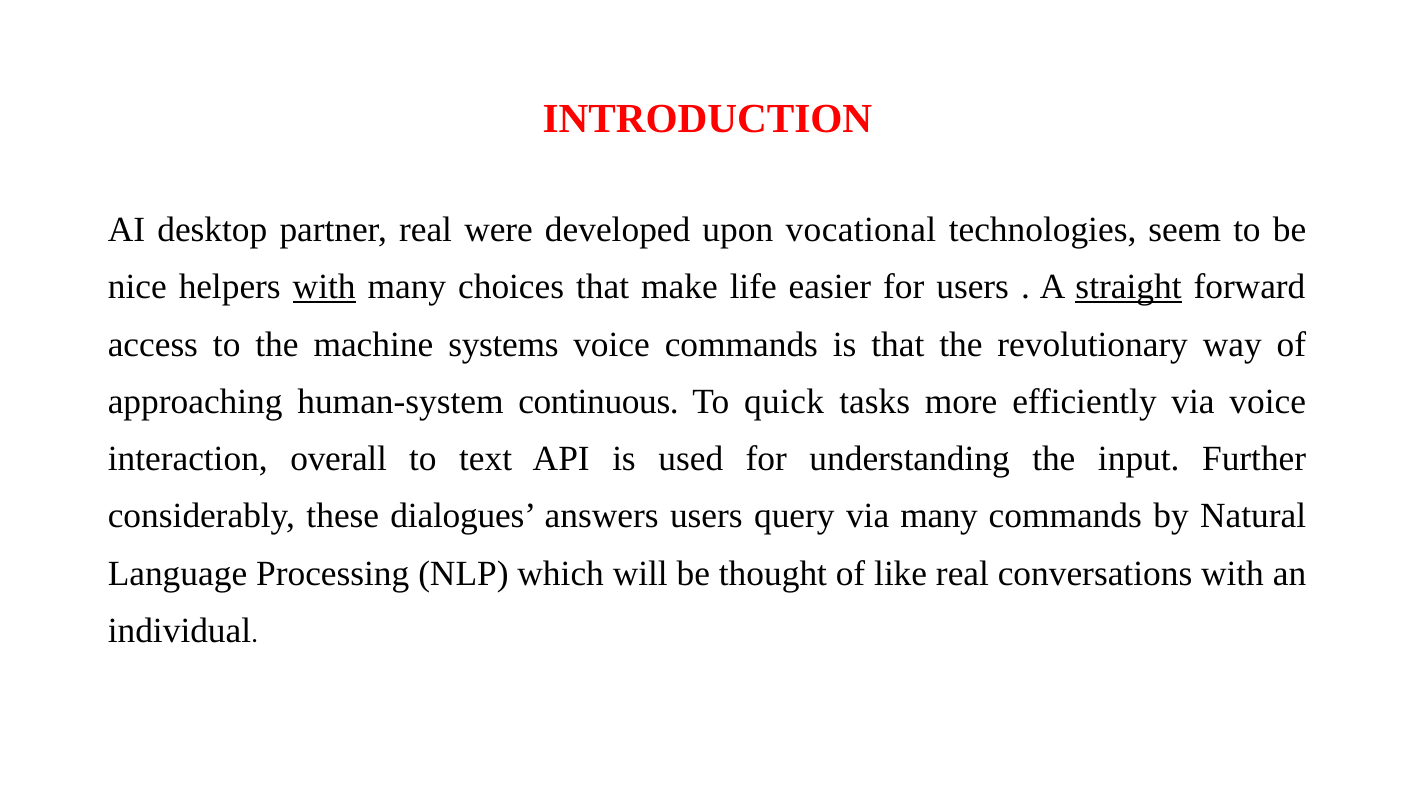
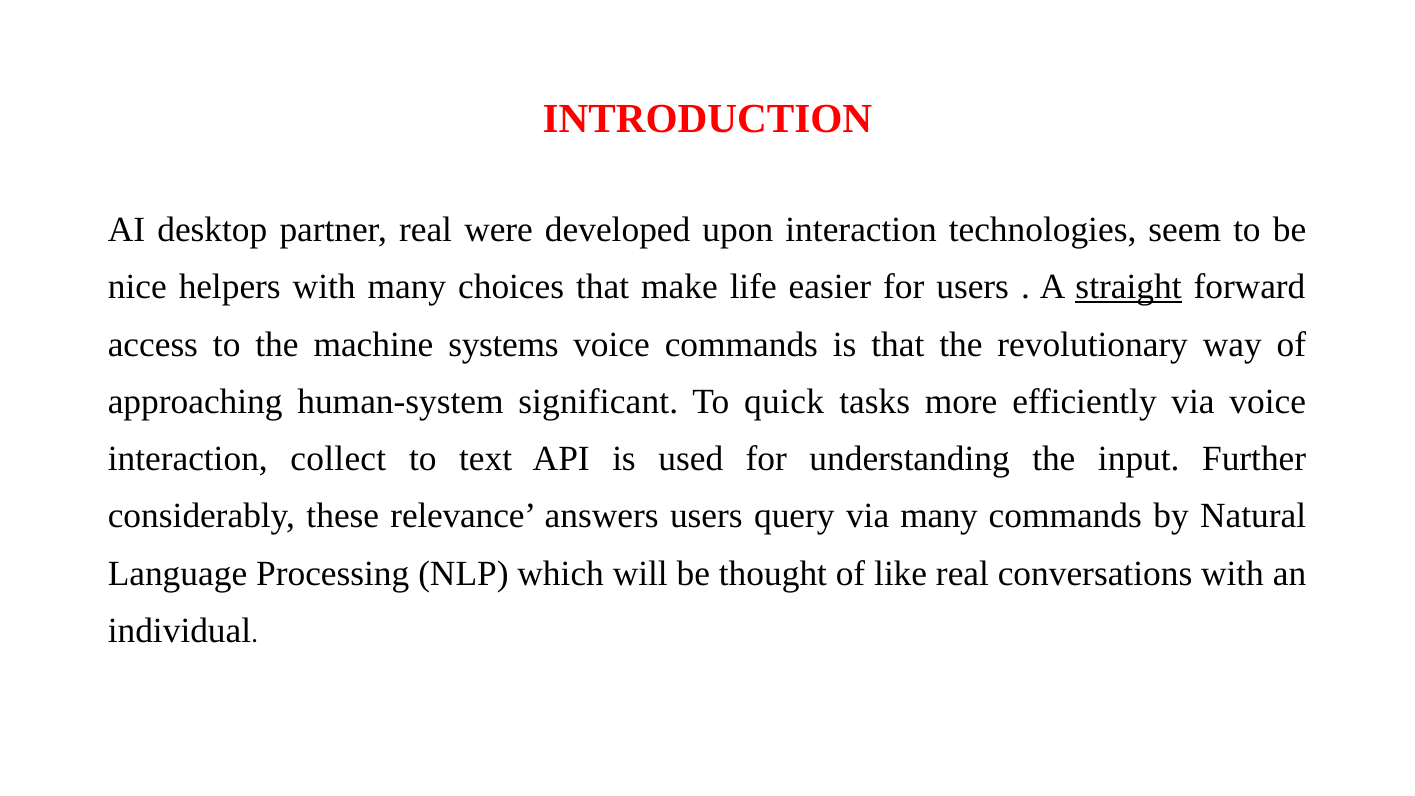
upon vocational: vocational -> interaction
with at (324, 287) underline: present -> none
continuous: continuous -> significant
overall: overall -> collect
dialogues: dialogues -> relevance
